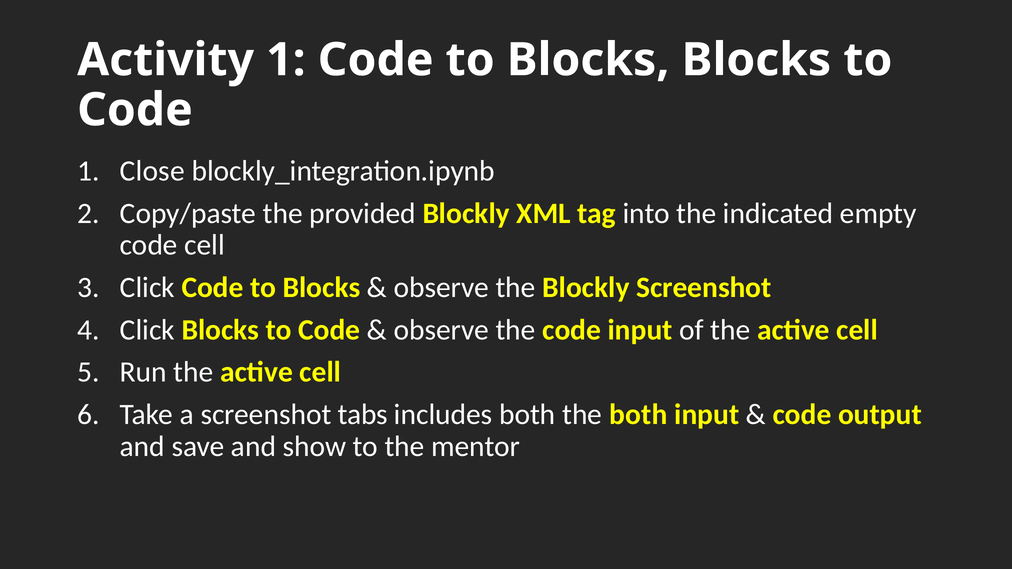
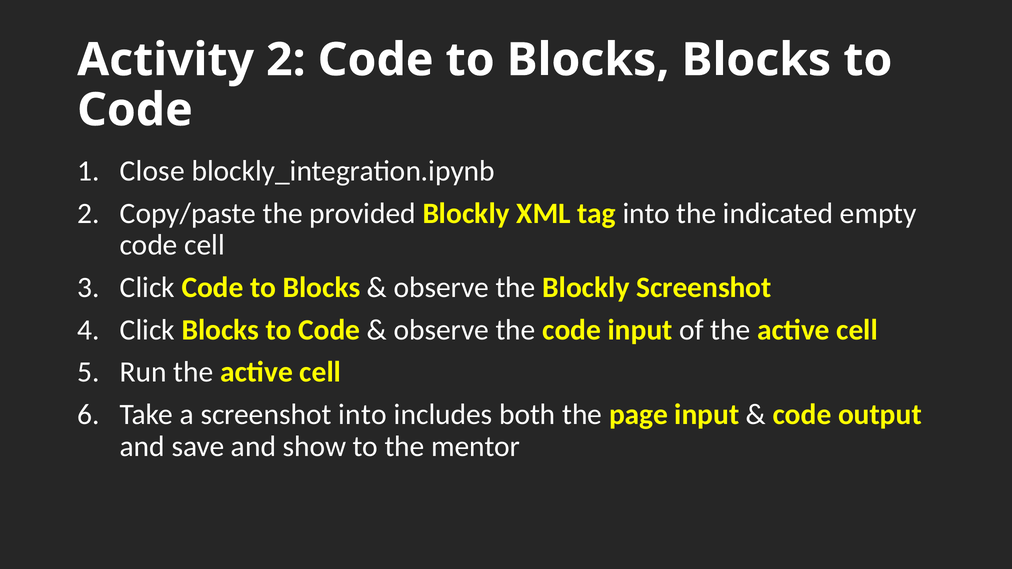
Activity 1: 1 -> 2
screenshot tabs: tabs -> into
the both: both -> page
